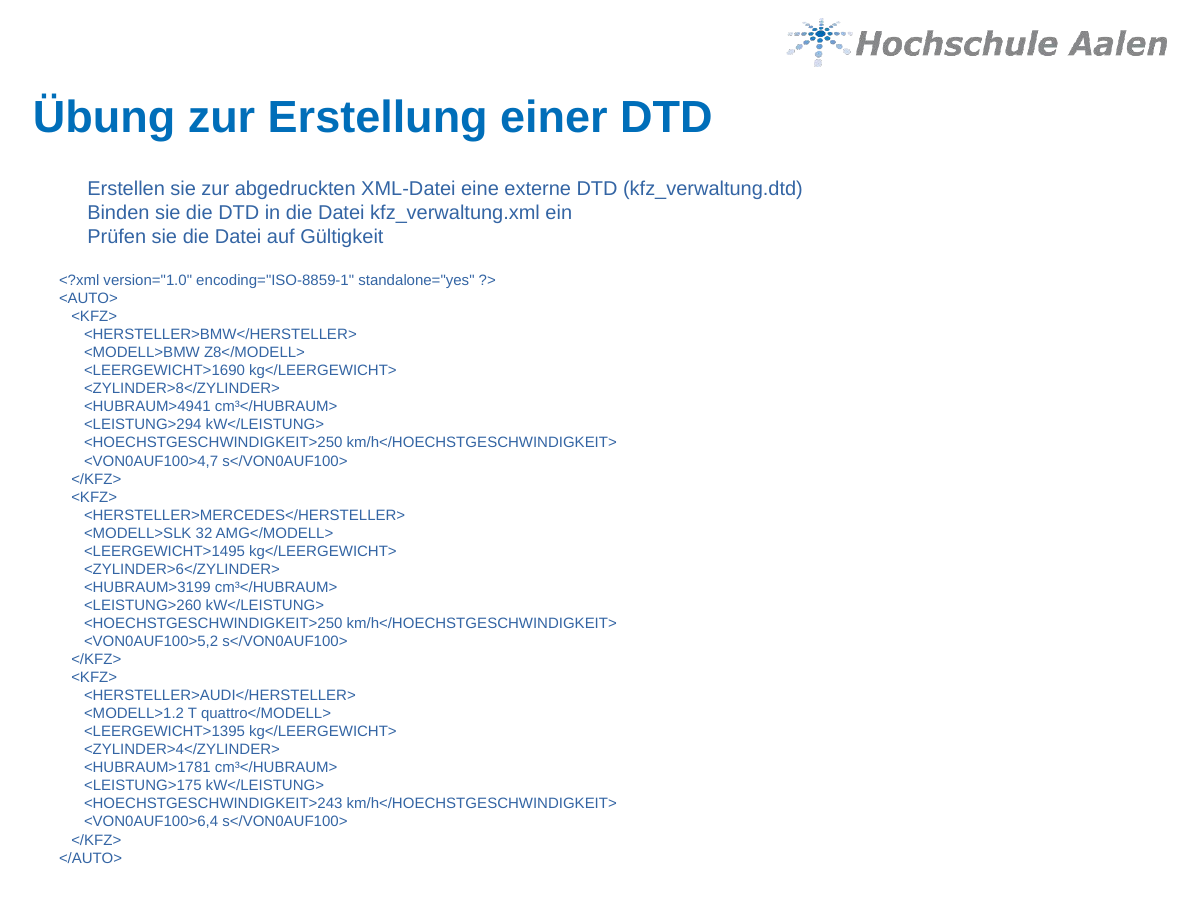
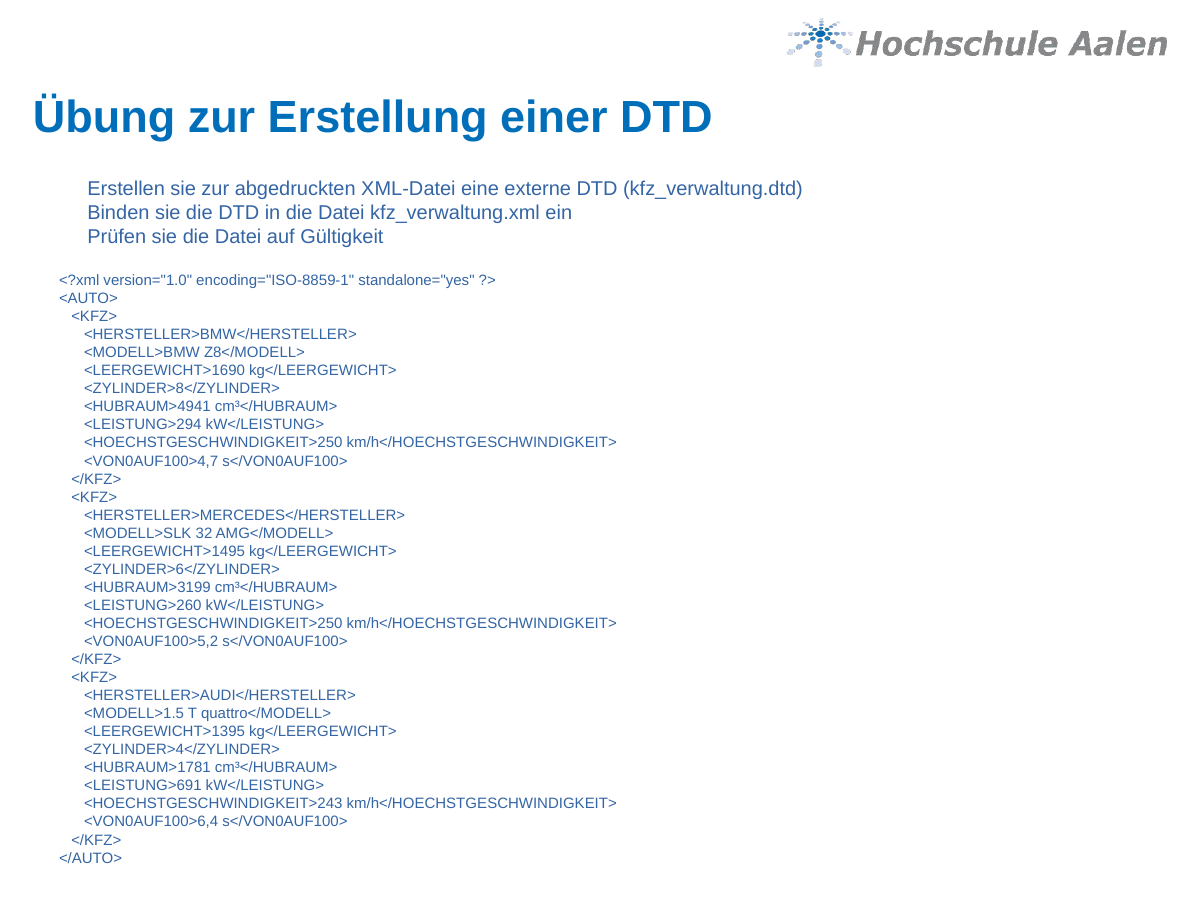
<MODELL>1.2: <MODELL>1.2 -> <MODELL>1.5
<LEISTUNG>175: <LEISTUNG>175 -> <LEISTUNG>691
